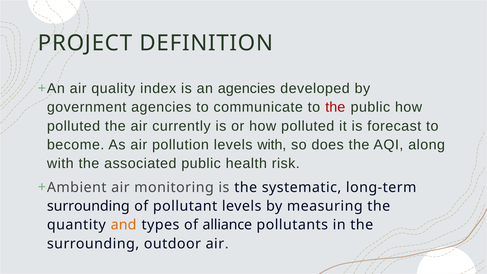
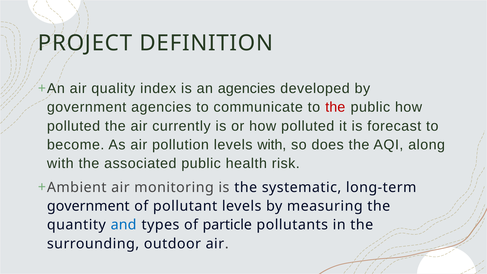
surrounding at (88, 206): surrounding -> government
and colour: orange -> blue
alliance: alliance -> particle
